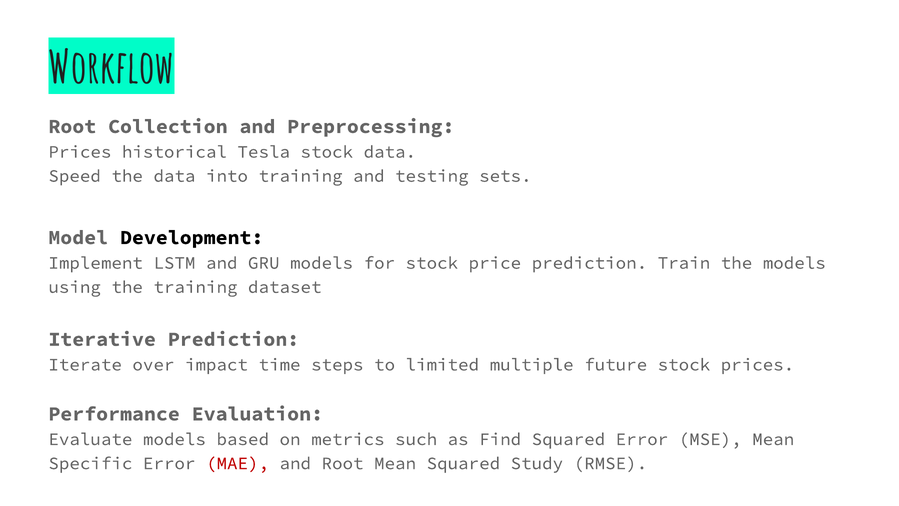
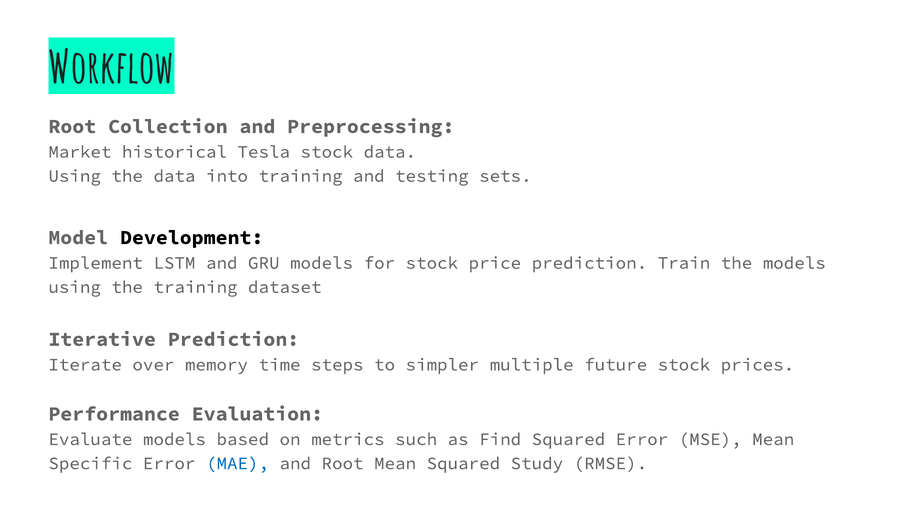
Prices at (80, 152): Prices -> Market
Speed at (75, 176): Speed -> Using
impact: impact -> memory
limited: limited -> simpler
MAE colour: red -> blue
